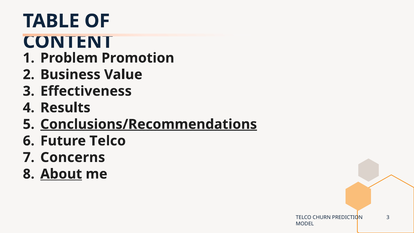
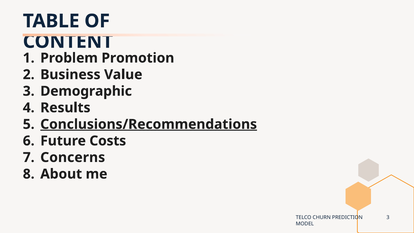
Effectiveness: Effectiveness -> Demographic
Future Telco: Telco -> Costs
About underline: present -> none
